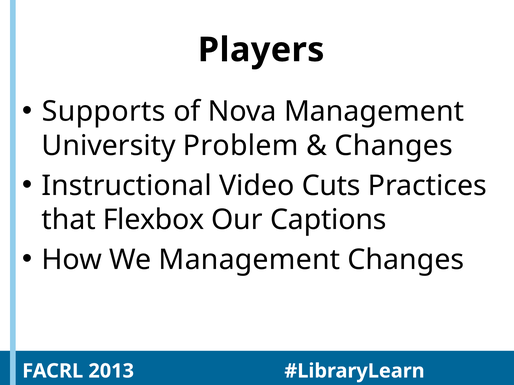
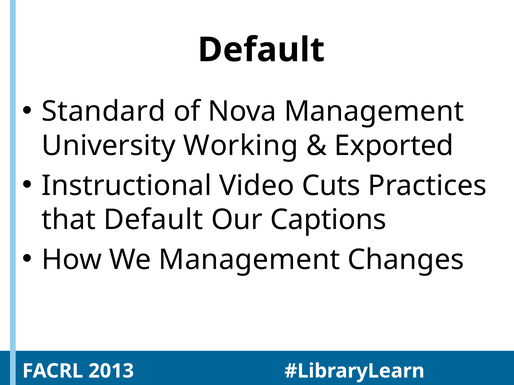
Players at (261, 50): Players -> Default
Supports: Supports -> Standard
Problem: Problem -> Working
Changes at (394, 146): Changes -> Exported
that Flexbox: Flexbox -> Default
